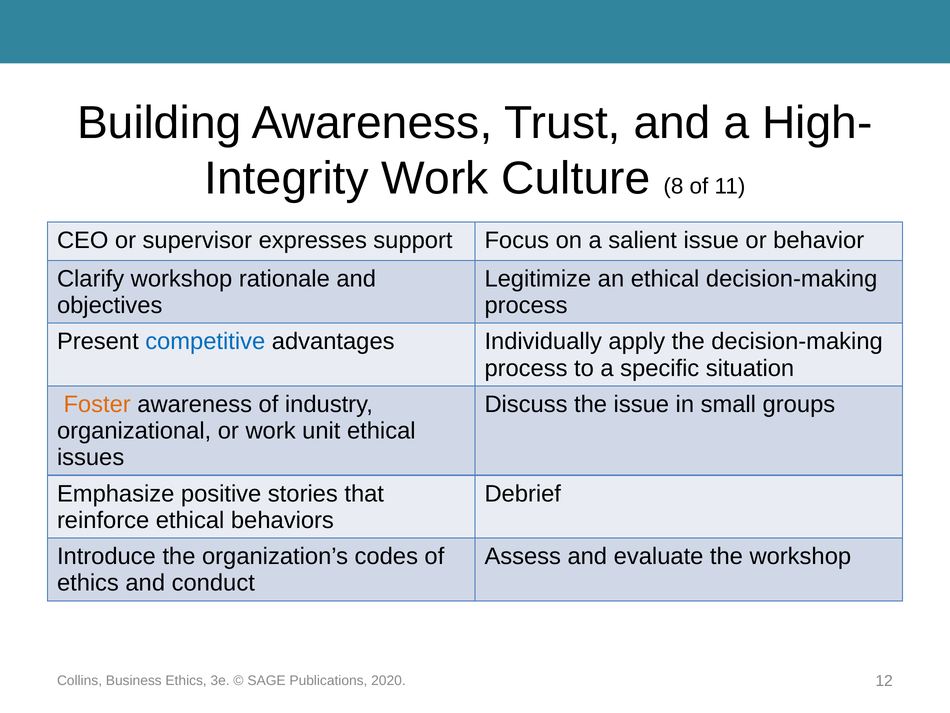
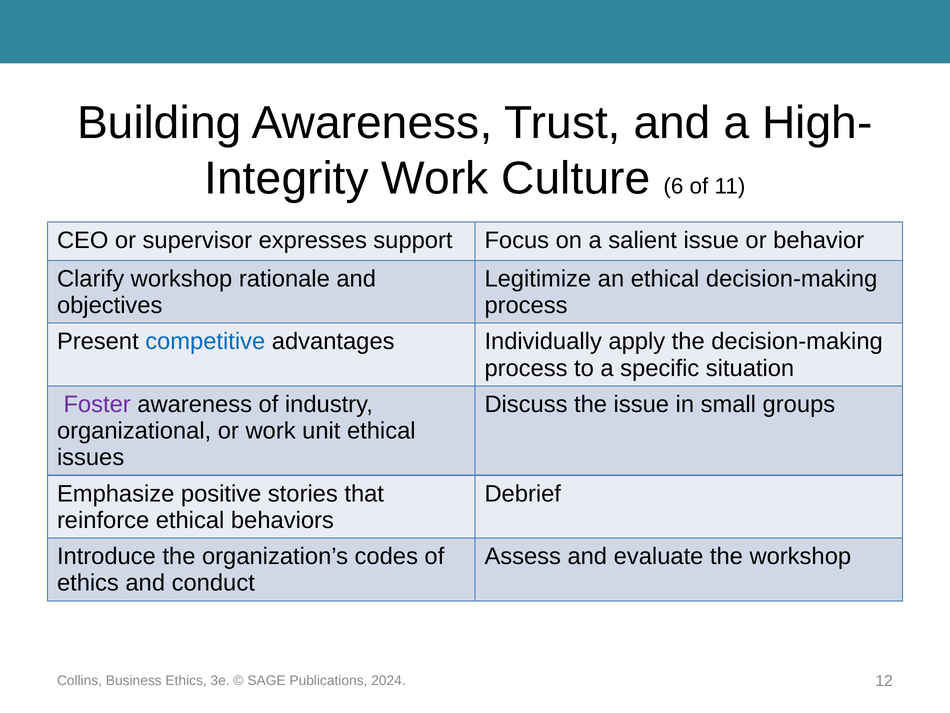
8: 8 -> 6
Foster colour: orange -> purple
2020: 2020 -> 2024
